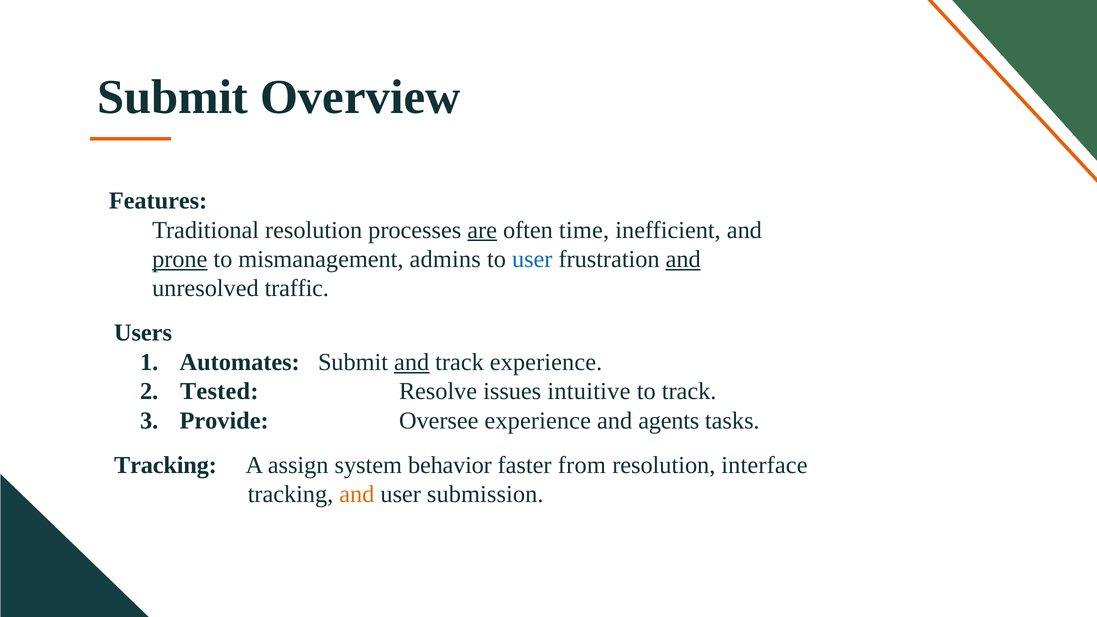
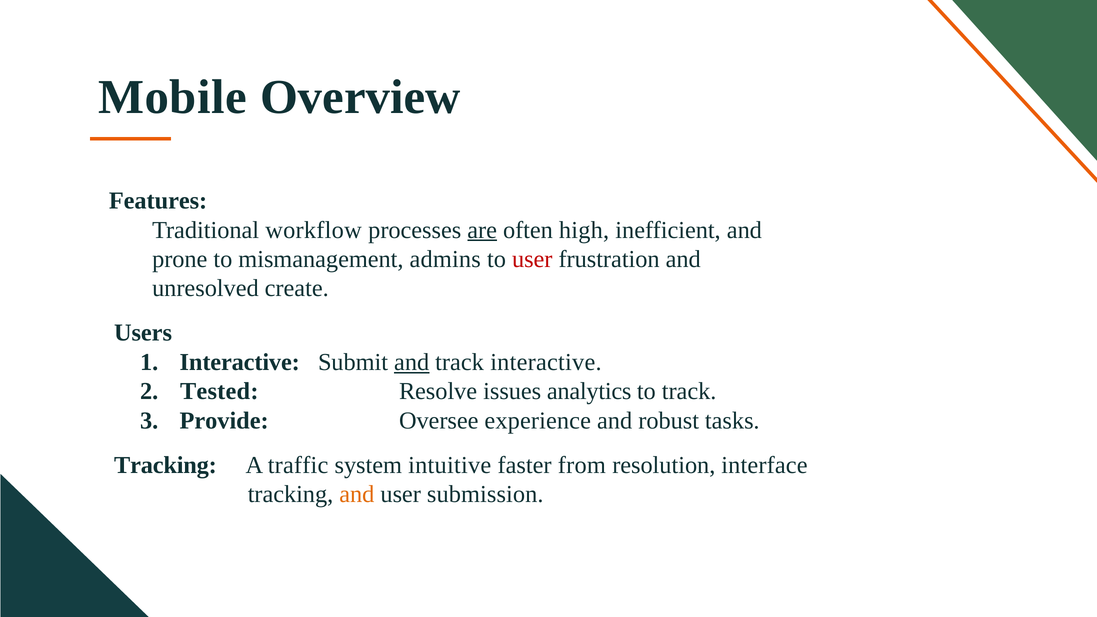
Submit at (173, 97): Submit -> Mobile
Traditional resolution: resolution -> workflow
time: time -> high
prone underline: present -> none
user at (532, 259) colour: blue -> red
and at (683, 259) underline: present -> none
traffic: traffic -> create
Automates at (240, 362): Automates -> Interactive
track experience: experience -> interactive
intuitive: intuitive -> analytics
agents: agents -> robust
assign: assign -> traffic
behavior: behavior -> intuitive
